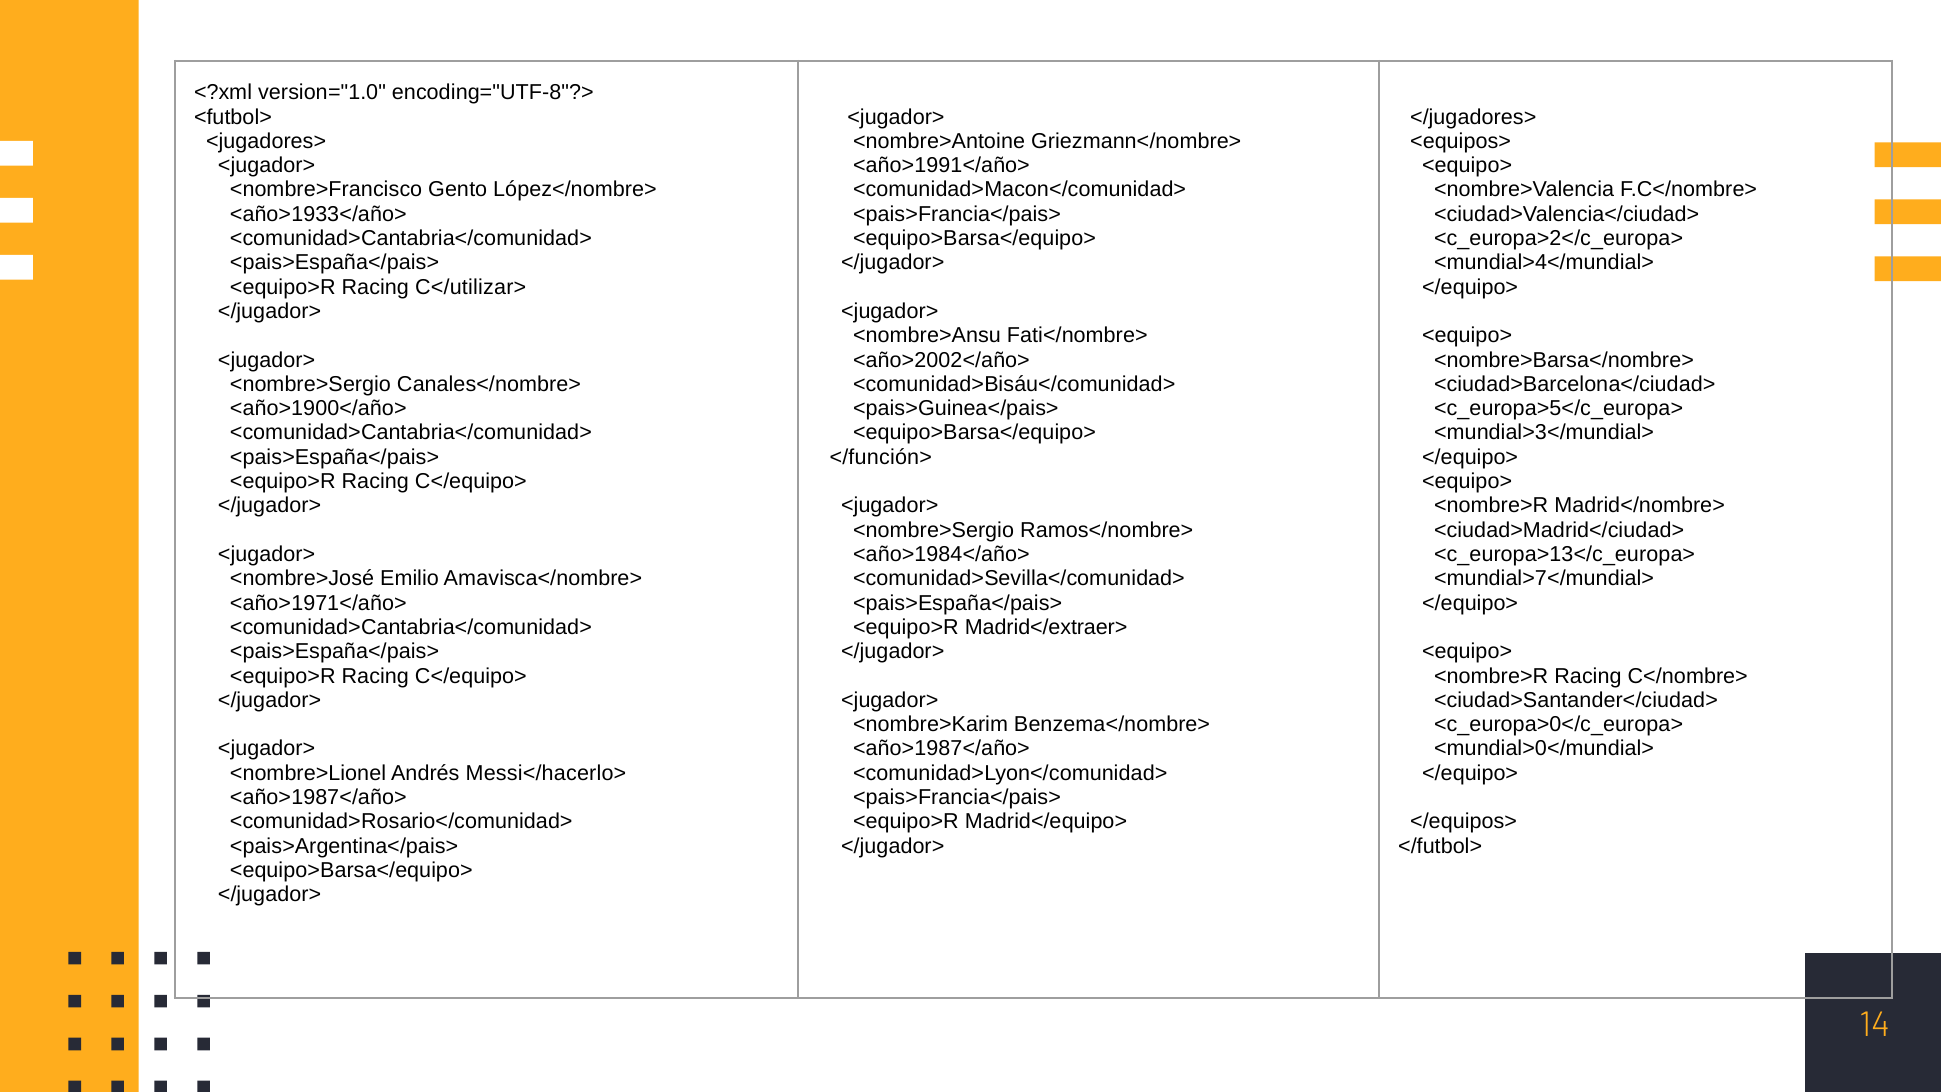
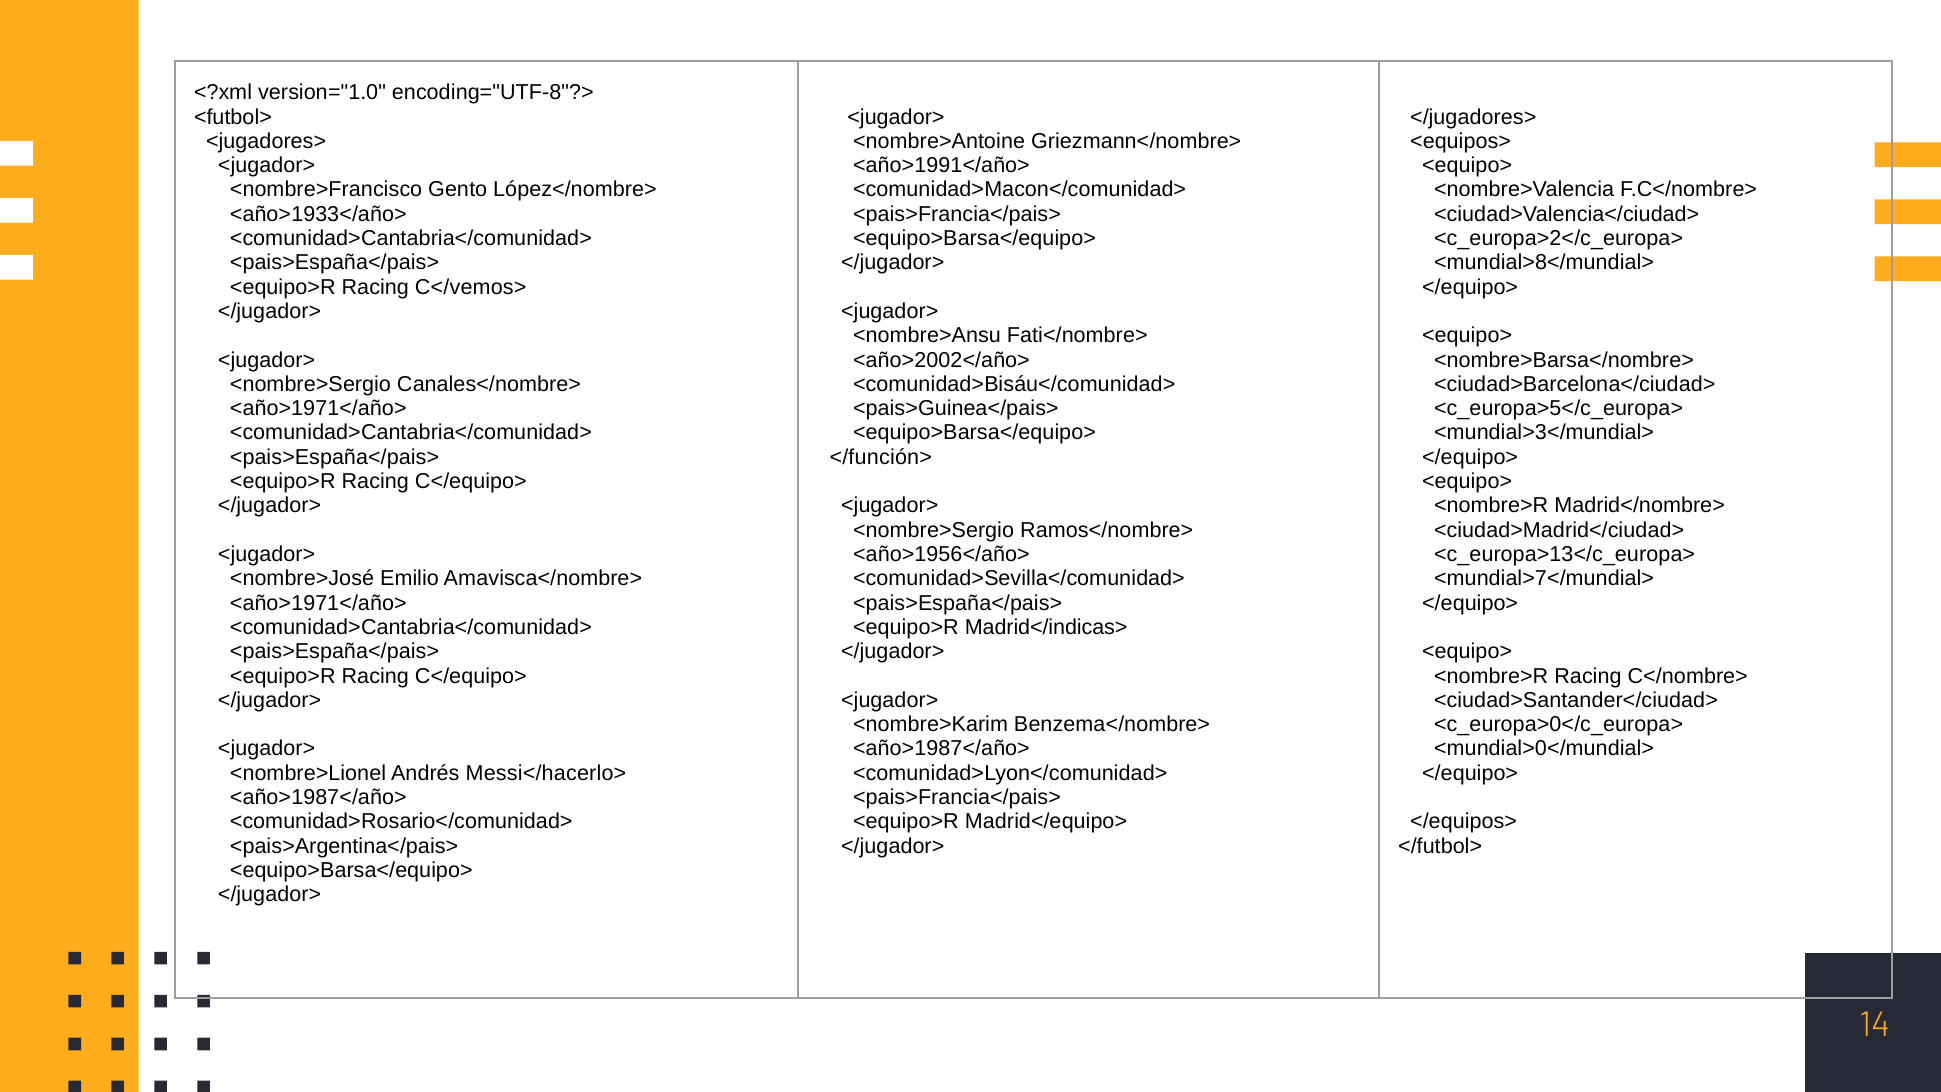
<mundial>4</mundial>: <mundial>4</mundial> -> <mundial>8</mundial>
C</utilizar>: C</utilizar> -> C</vemos>
<año>1900</año> at (318, 409): <año>1900</año> -> <año>1971</año>
<año>1984</año>: <año>1984</año> -> <año>1956</año>
Madrid</extraer>: Madrid</extraer> -> Madrid</indicas>
